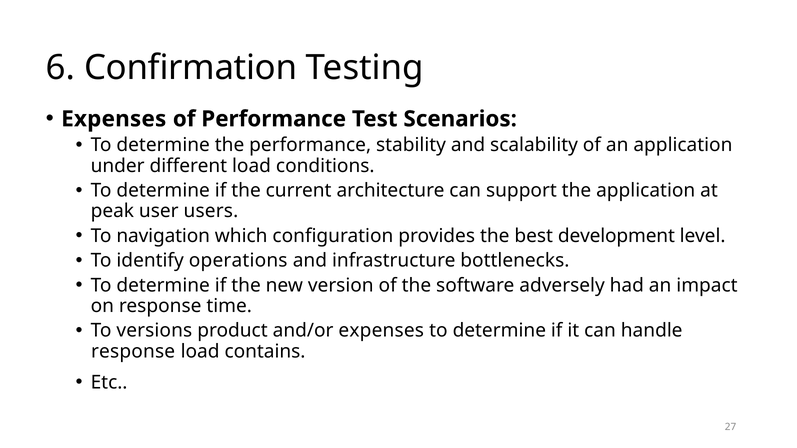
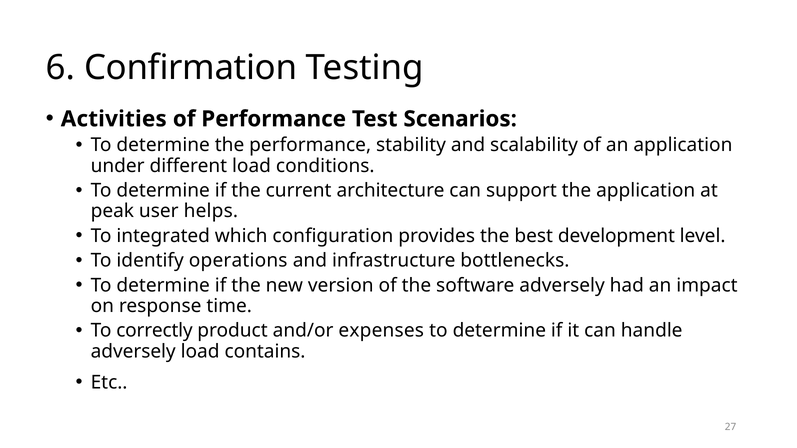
Expenses at (114, 119): Expenses -> Activities
users: users -> helps
navigation: navigation -> integrated
versions: versions -> correctly
response at (133, 352): response -> adversely
